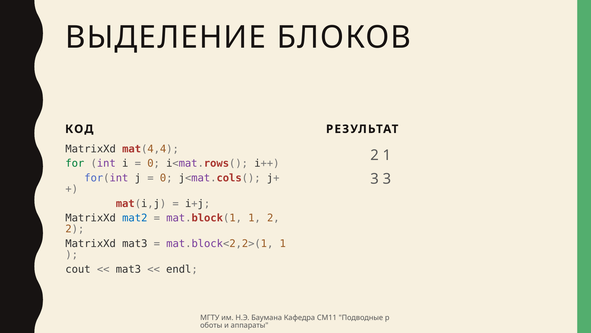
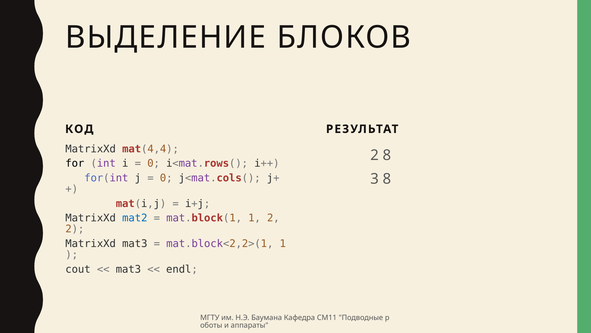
2 1: 1 -> 8
for colour: green -> black
3 3: 3 -> 8
